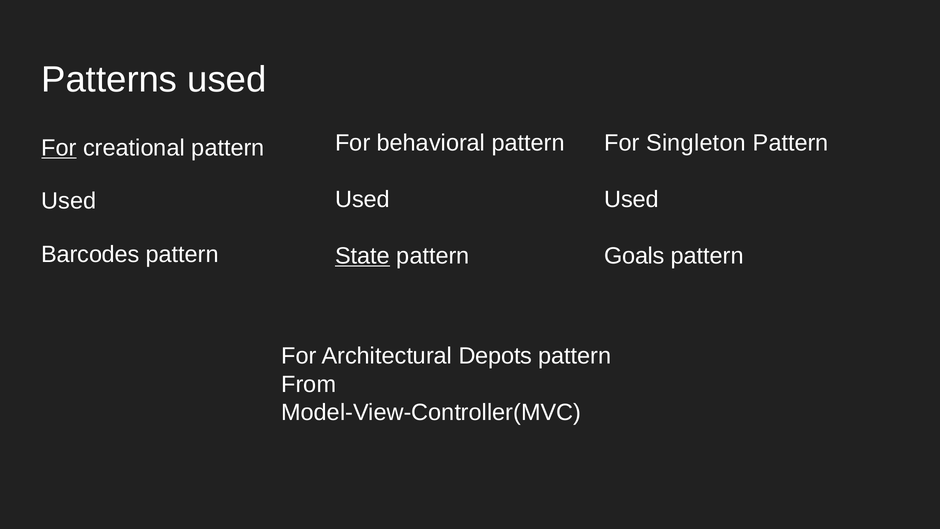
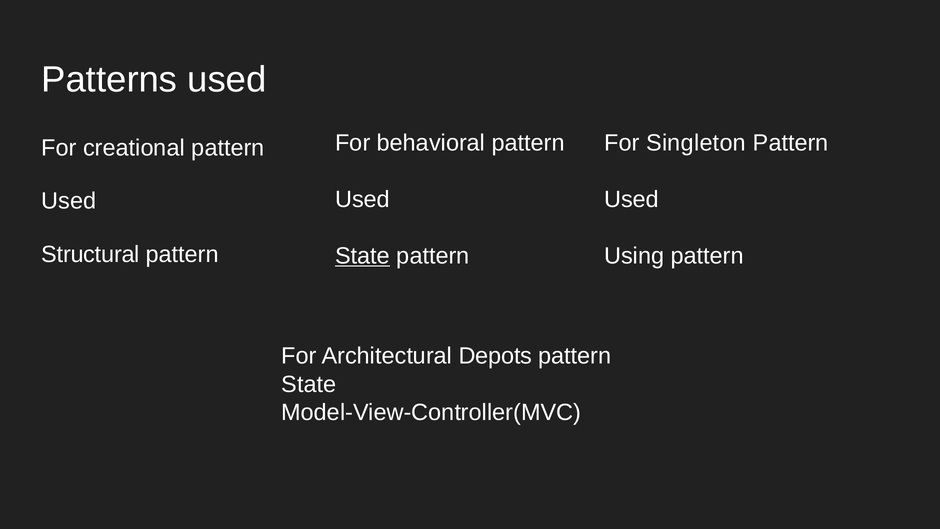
For at (59, 148) underline: present -> none
Barcodes: Barcodes -> Structural
Goals: Goals -> Using
From at (309, 384): From -> State
